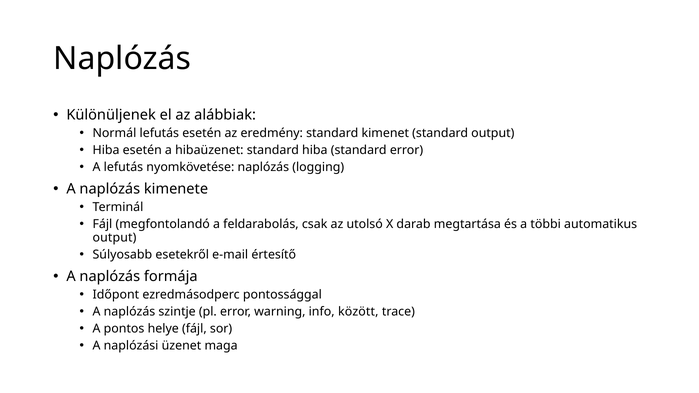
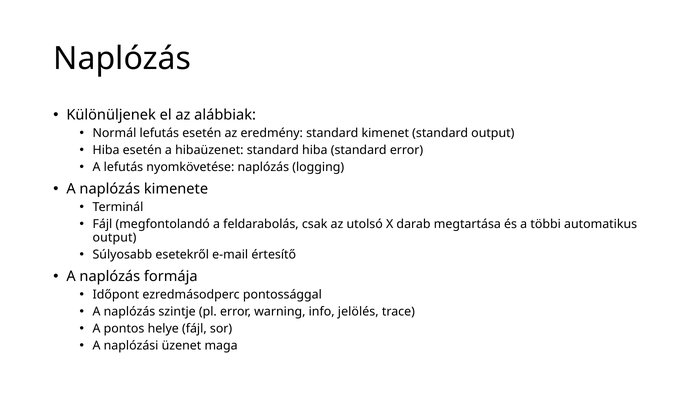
között: között -> jelölés
